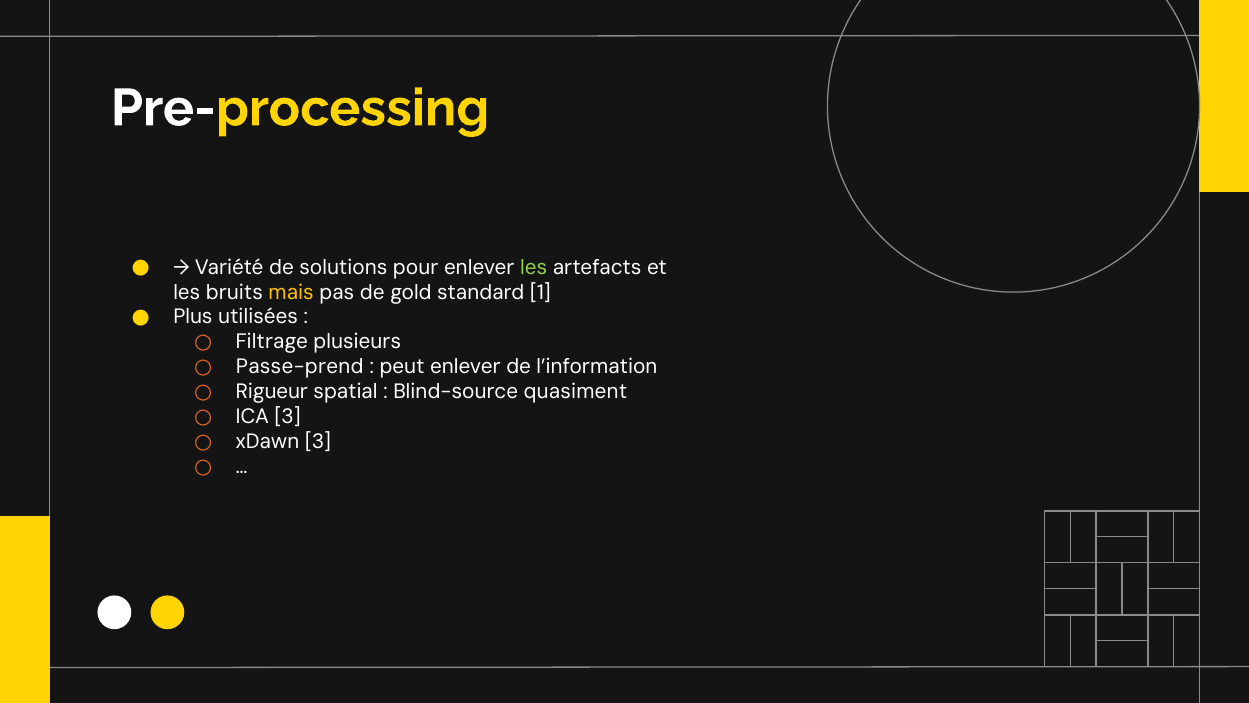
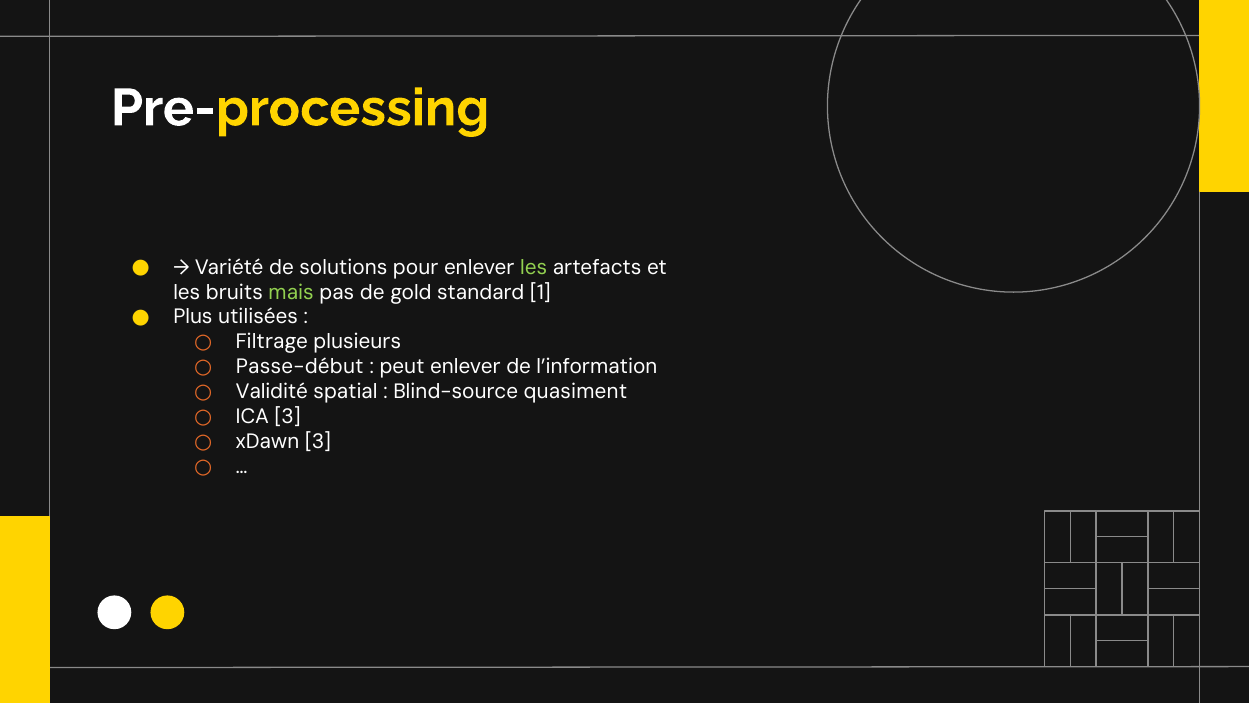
mais colour: yellow -> light green
Passe-prend: Passe-prend -> Passe-début
Rigueur: Rigueur -> Validité
